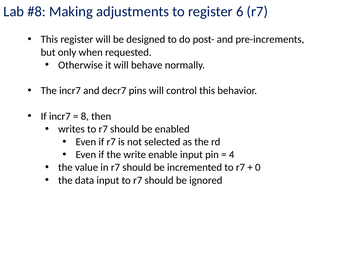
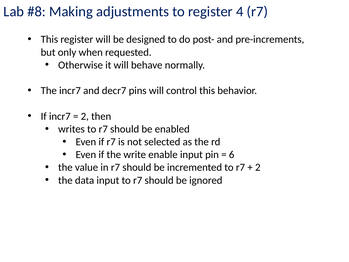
6: 6 -> 4
8 at (85, 116): 8 -> 2
4: 4 -> 6
0 at (258, 167): 0 -> 2
